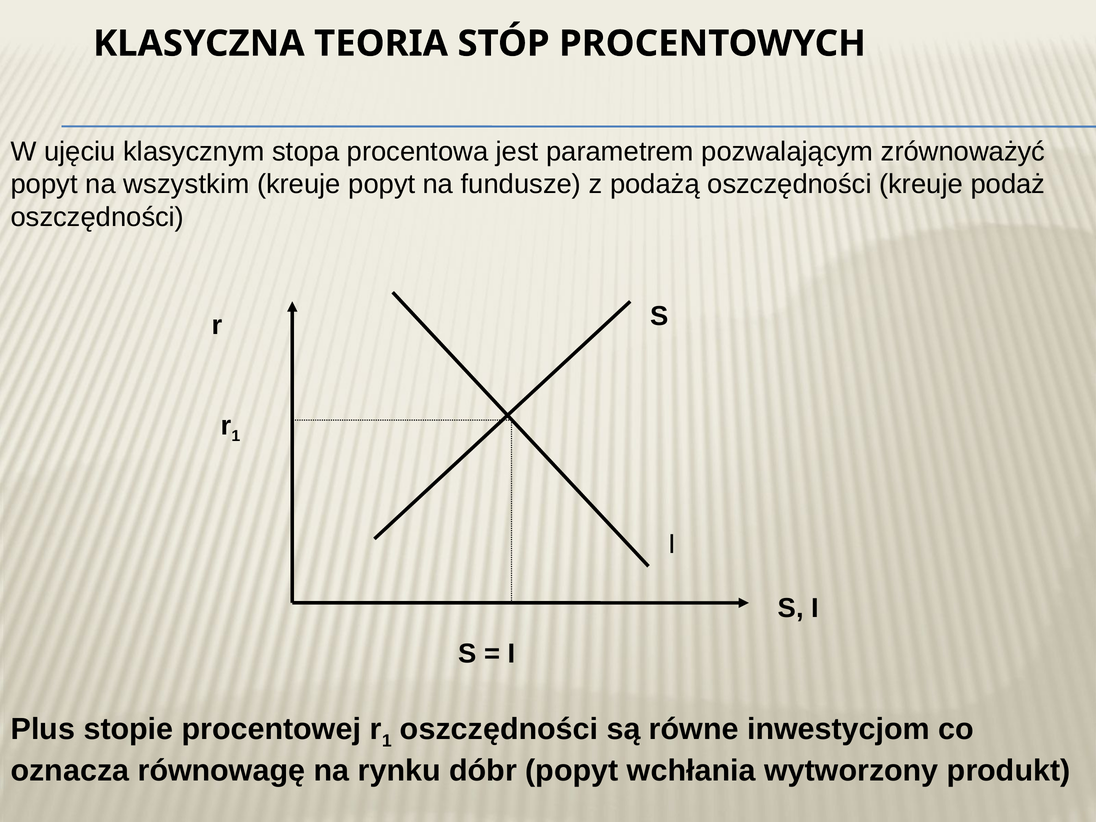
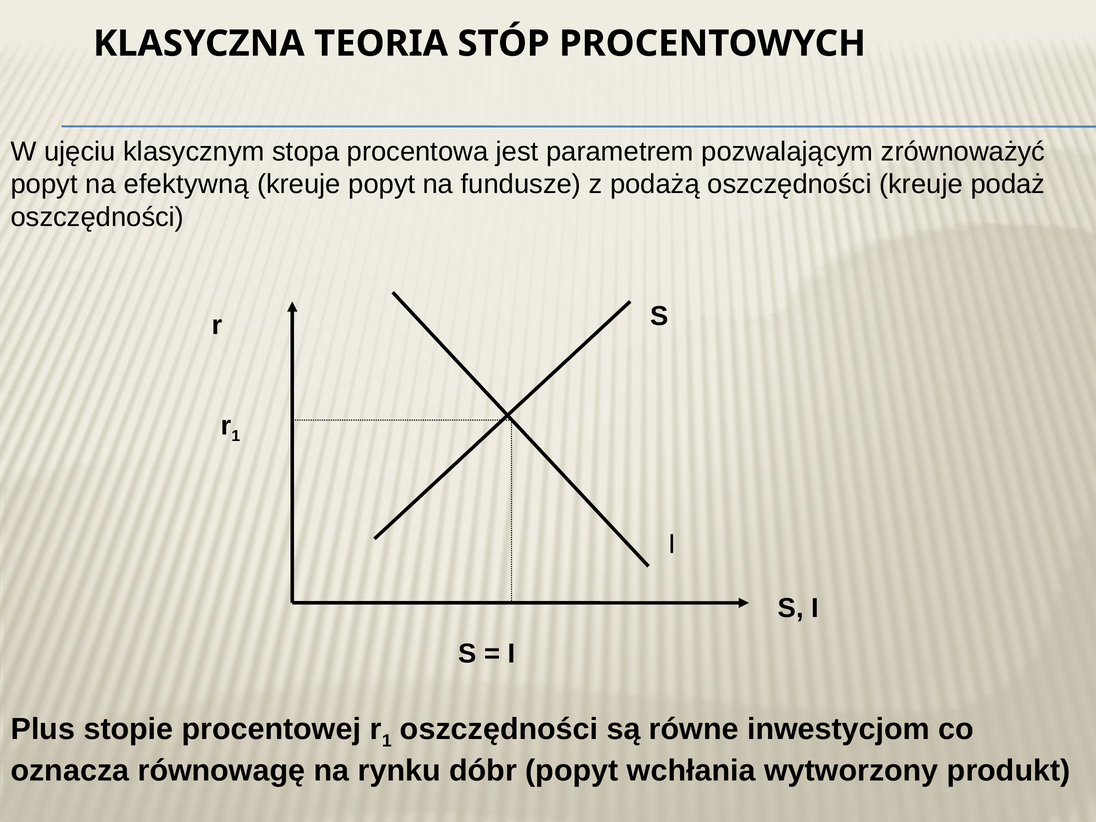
wszystkim: wszystkim -> efektywną
